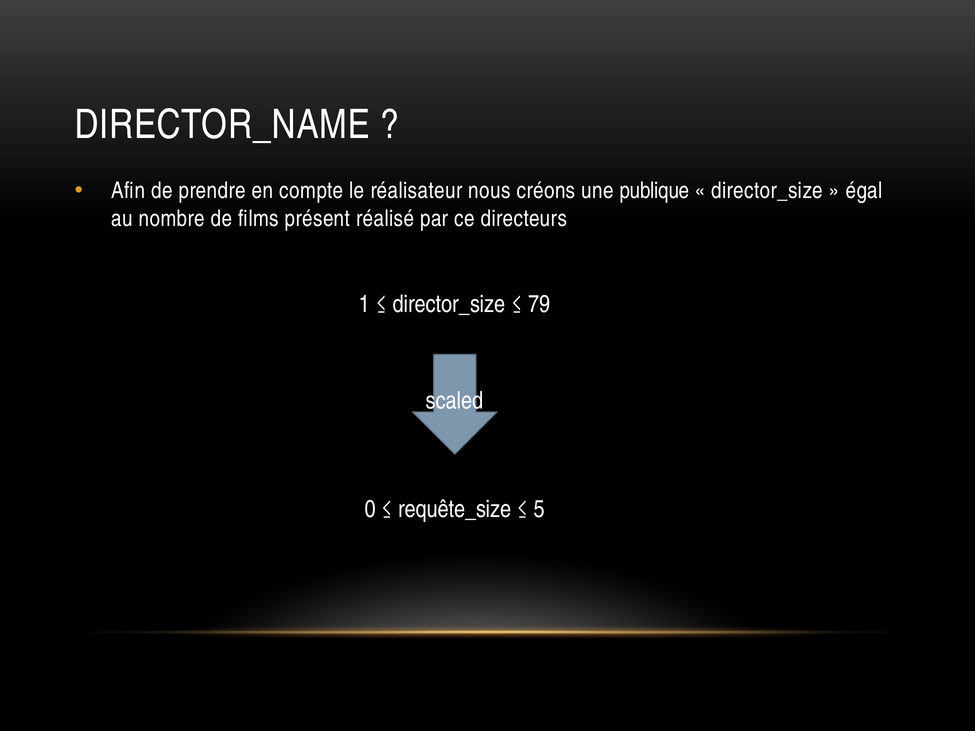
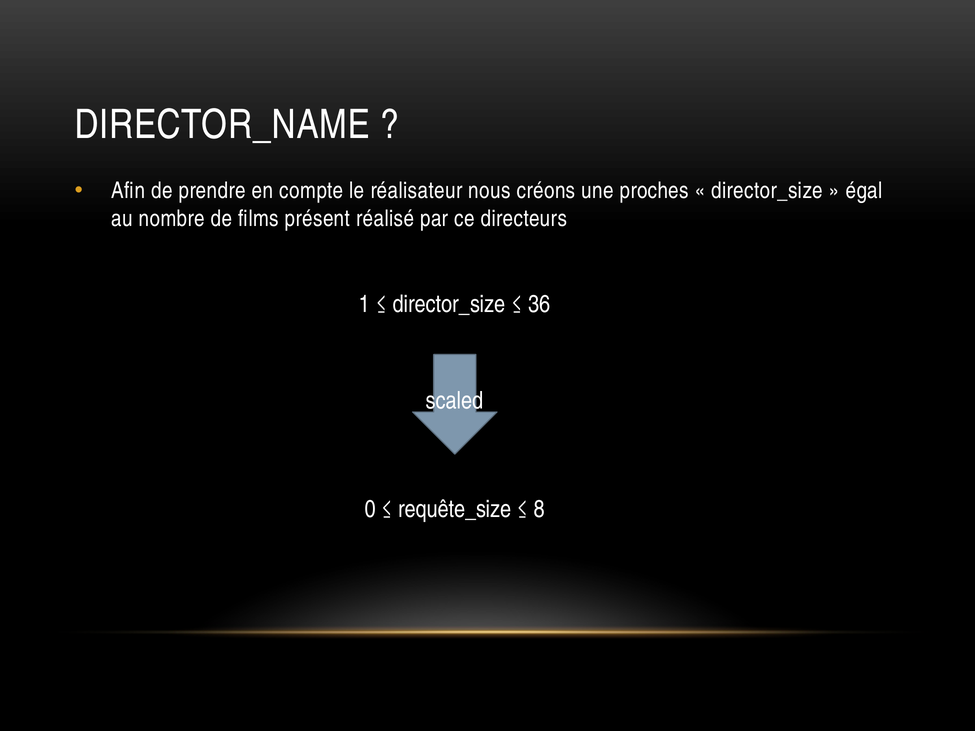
publique: publique -> proches
79: 79 -> 36
5: 5 -> 8
